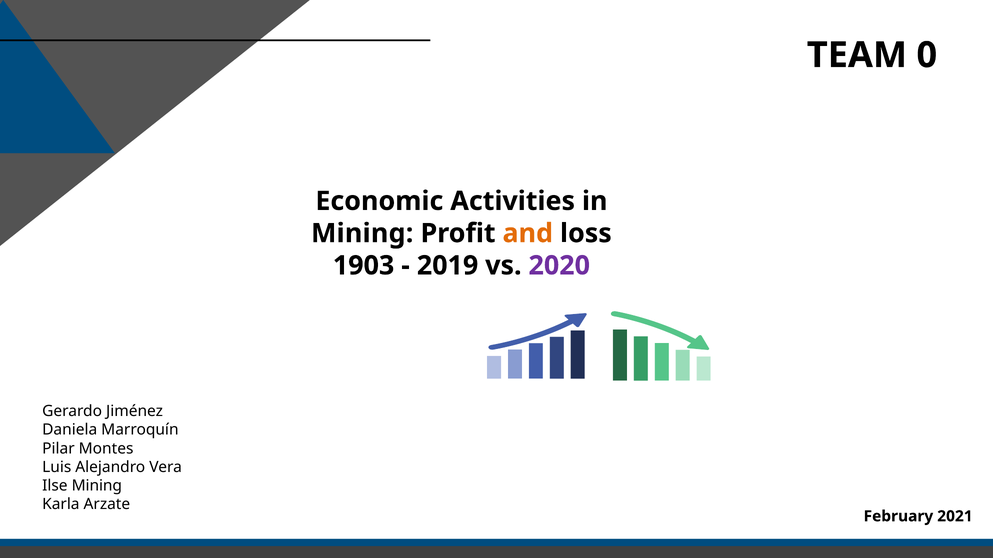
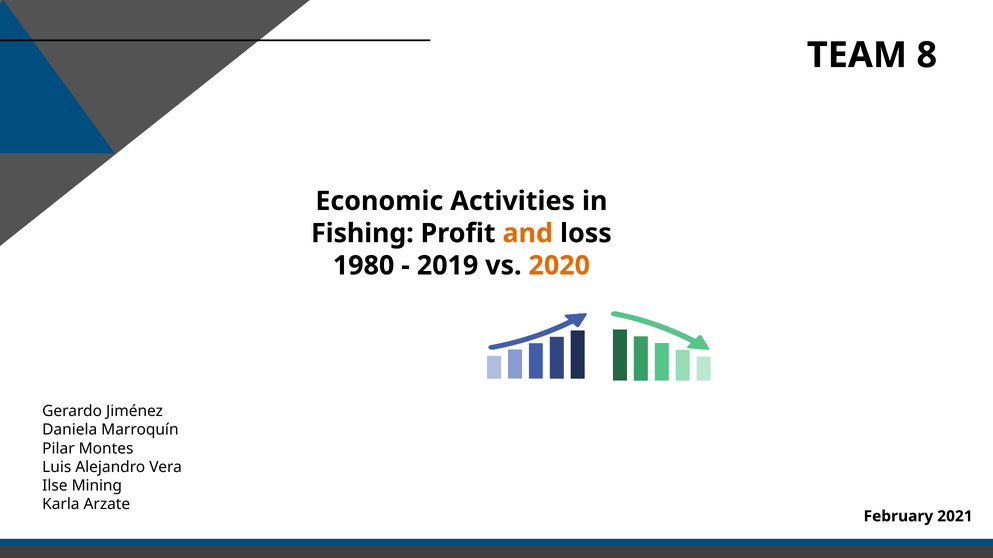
0: 0 -> 8
Mining at (362, 234): Mining -> Fishing
1903: 1903 -> 1980
2020 colour: purple -> orange
